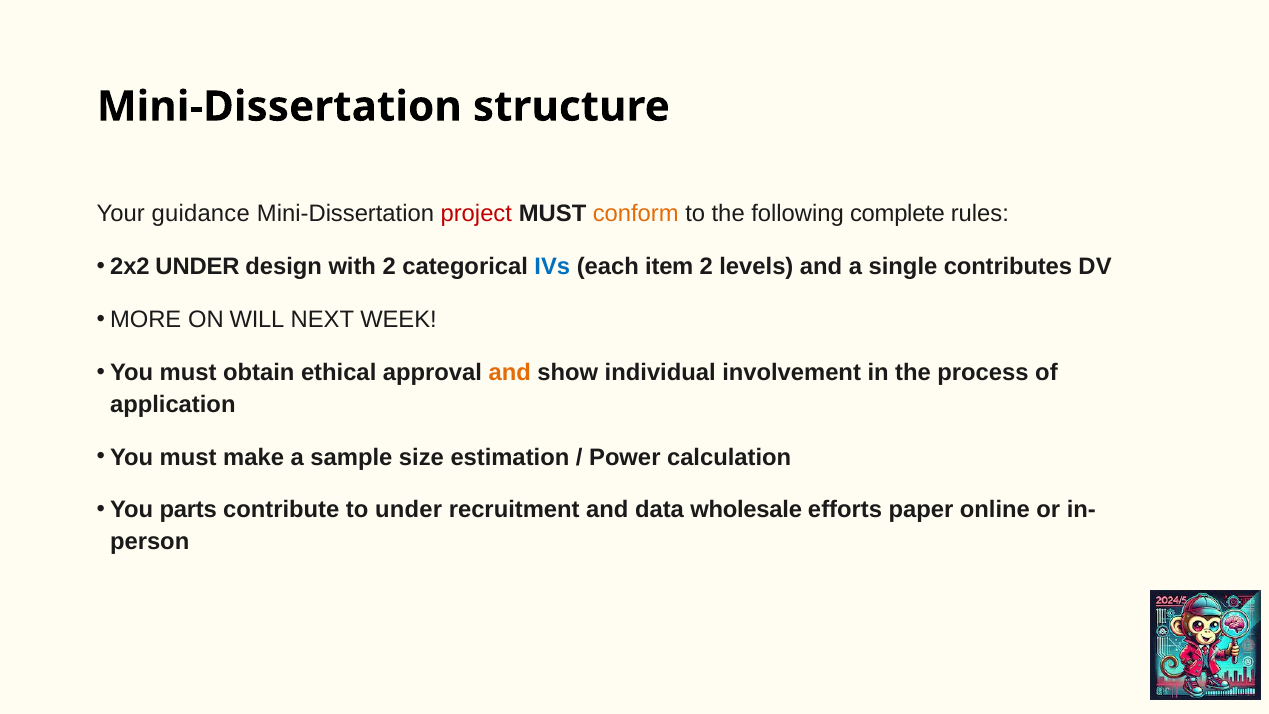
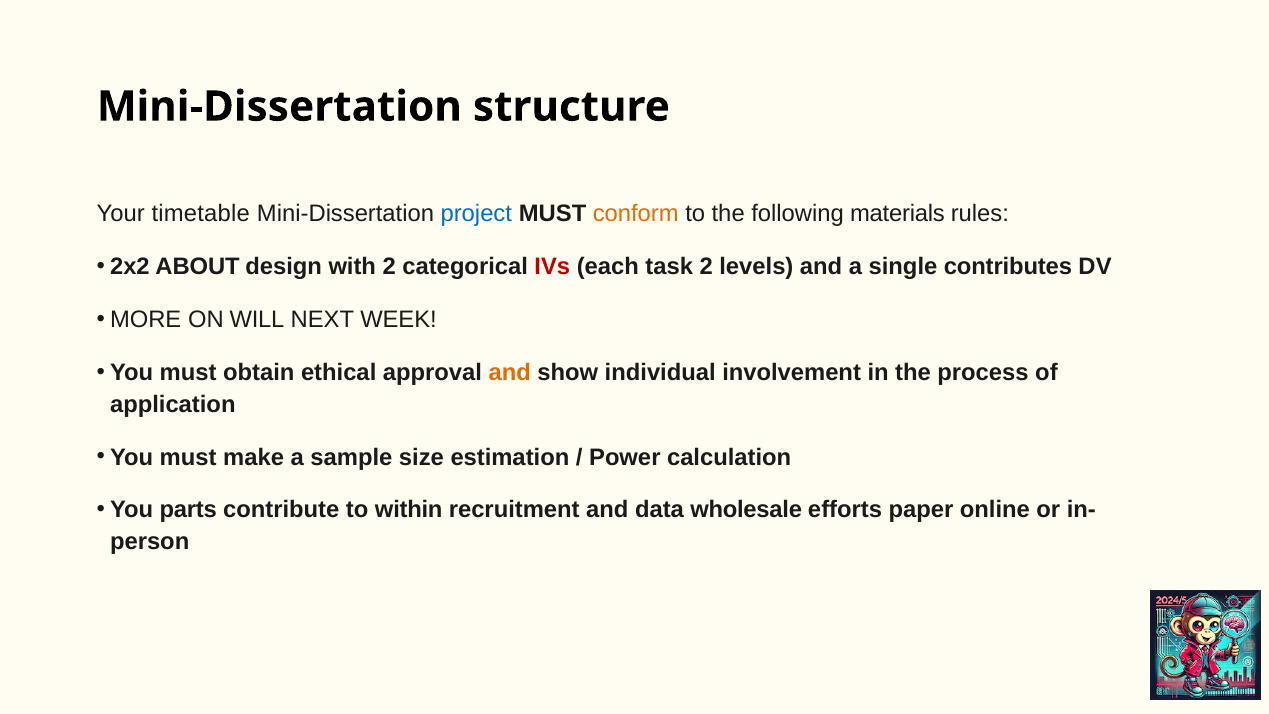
guidance: guidance -> timetable
project colour: red -> blue
complete: complete -> materials
UNDER at (198, 267): UNDER -> ABOUT
IVs colour: blue -> red
item: item -> task
to under: under -> within
